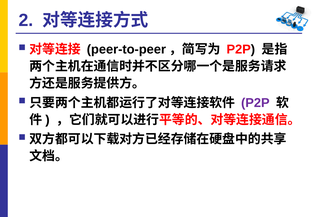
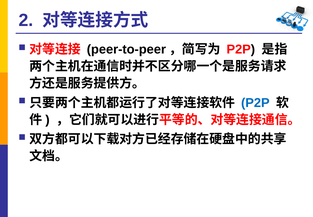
P2P at (255, 103) colour: purple -> blue
